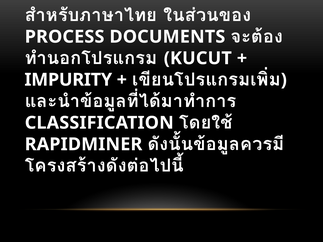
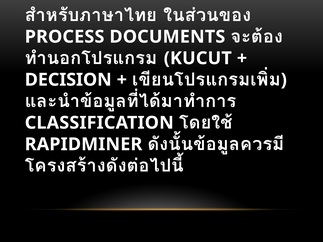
IMPURITY: IMPURITY -> DECISION
